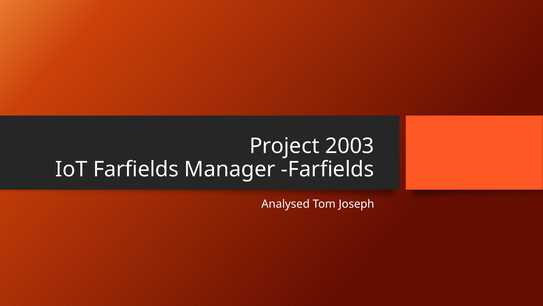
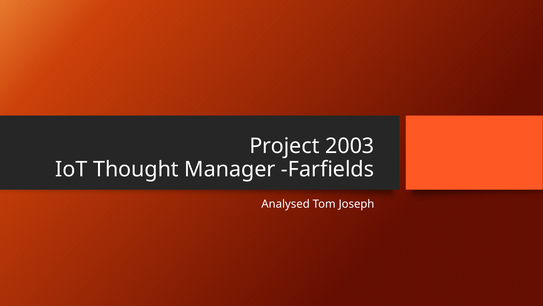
IoT Farfields: Farfields -> Thought
